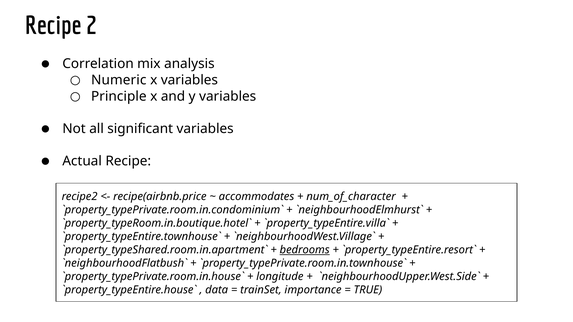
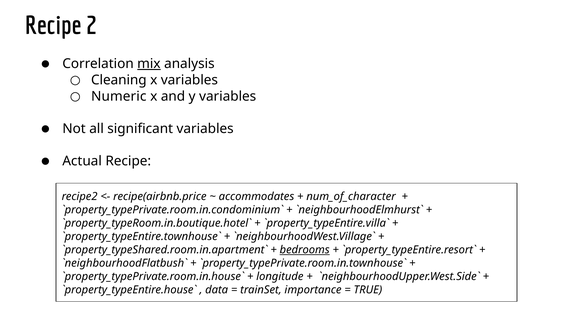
mix underline: none -> present
Numeric: Numeric -> Cleaning
Principle: Principle -> Numeric
